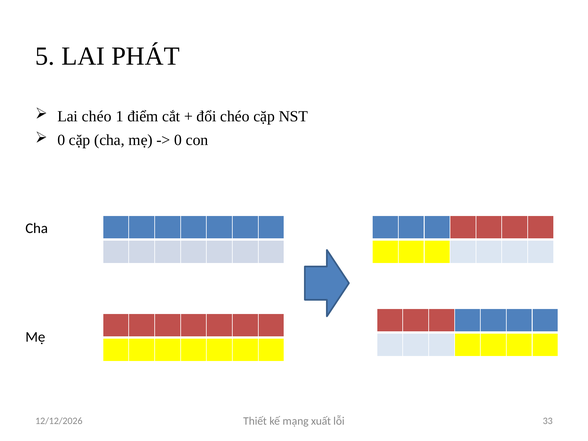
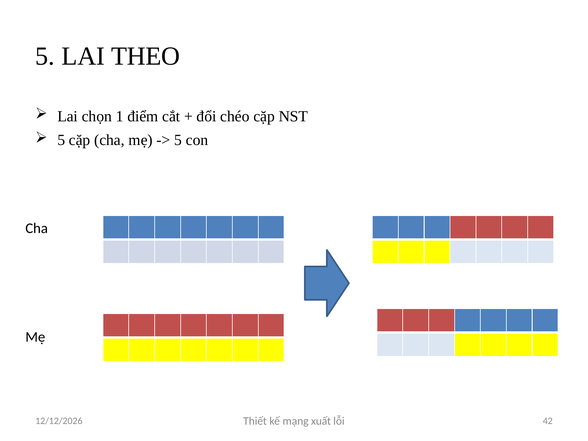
PHÁT: PHÁT -> THEO
Lai chéo: chéo -> chọn
0 at (61, 140): 0 -> 5
0 at (178, 140): 0 -> 5
33: 33 -> 42
